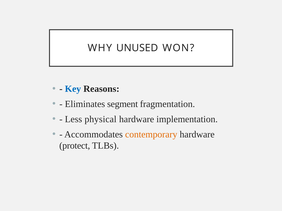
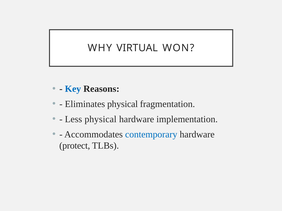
UNUSED: UNUSED -> VIRTUAL
Eliminates segment: segment -> physical
contemporary colour: orange -> blue
